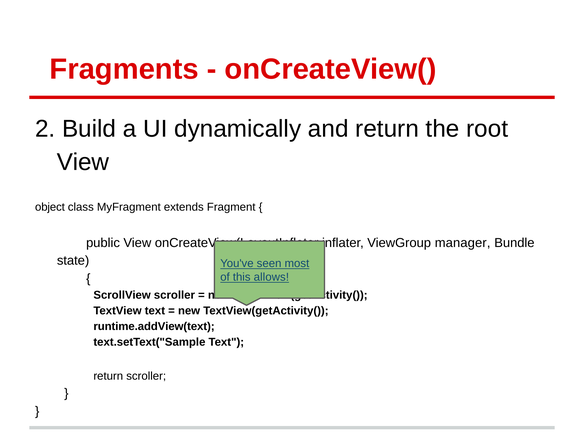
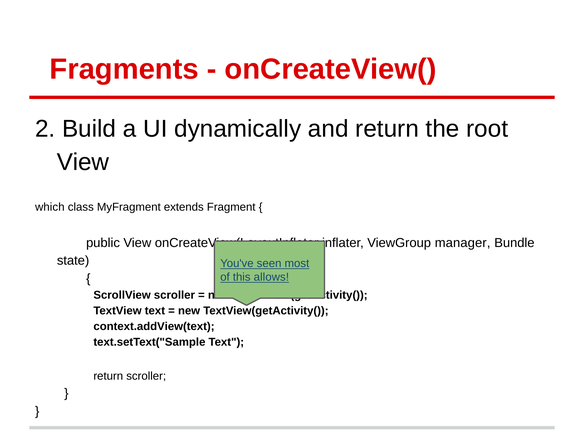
object: object -> which
runtime.addView(text: runtime.addView(text -> context.addView(text
